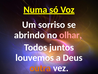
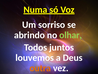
olhar colour: pink -> light green
